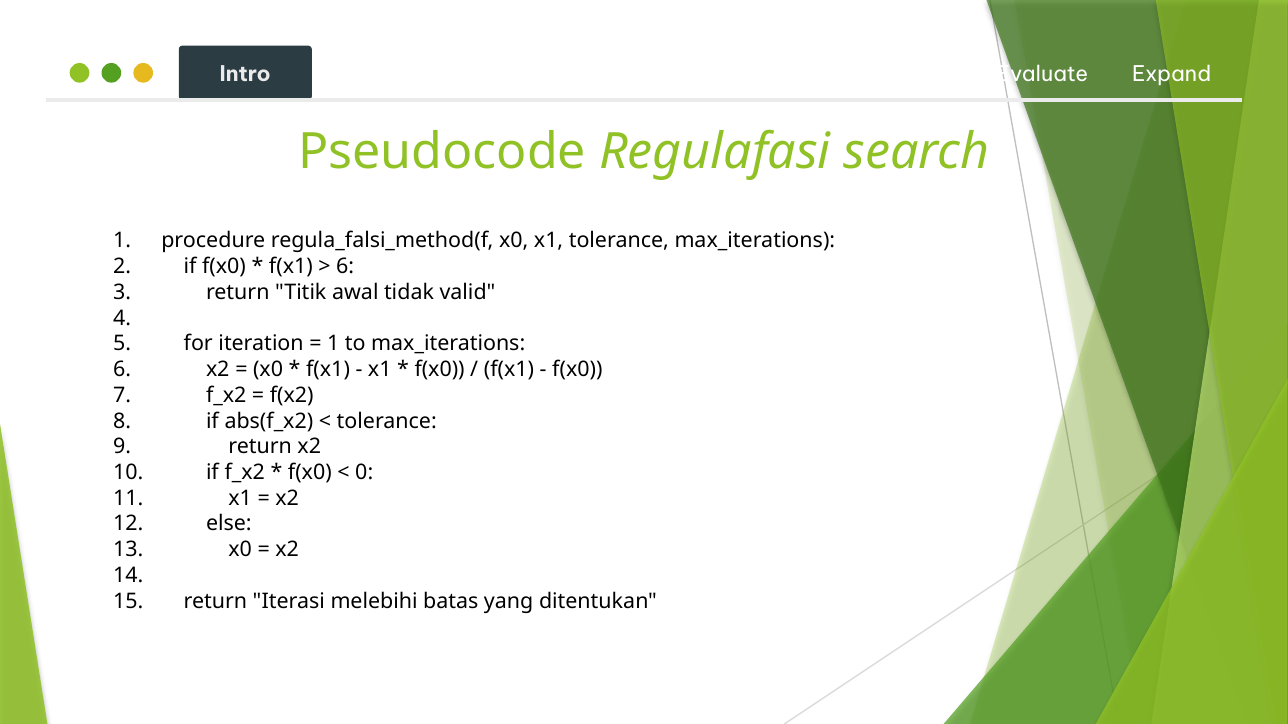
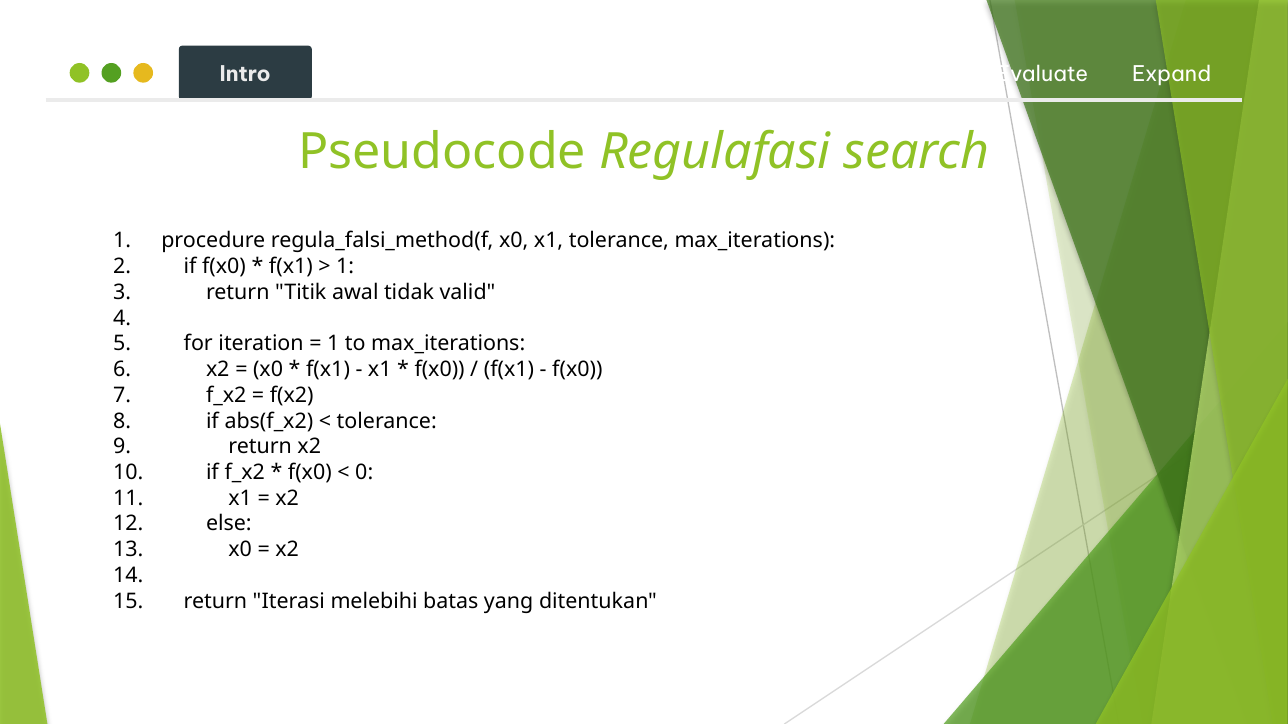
6 at (345, 267): 6 -> 1
